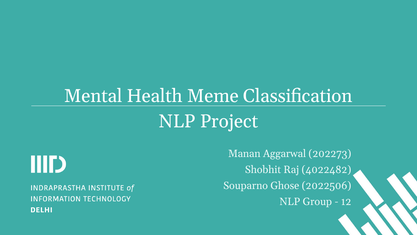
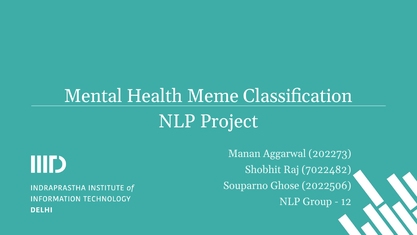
4022482: 4022482 -> 7022482
